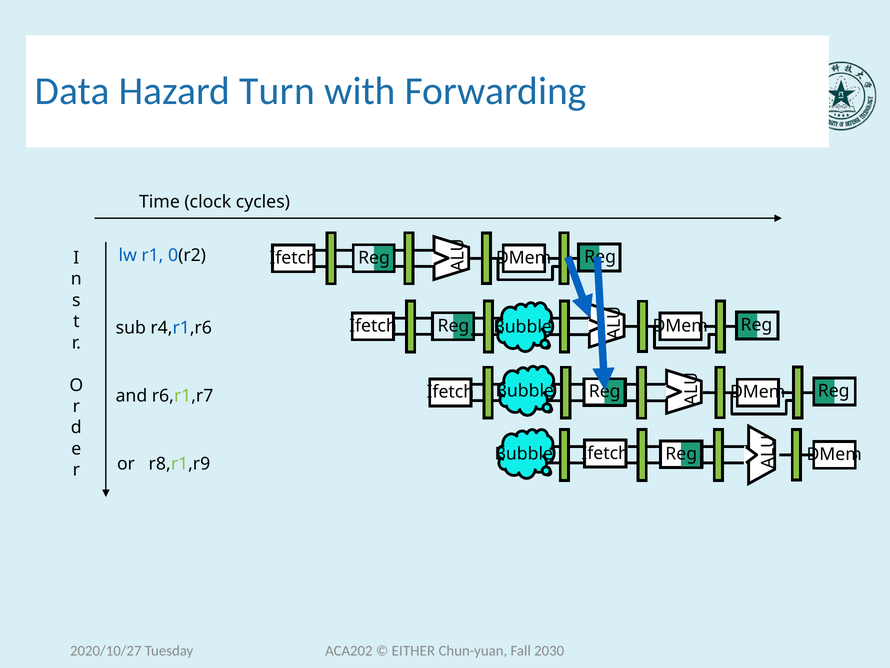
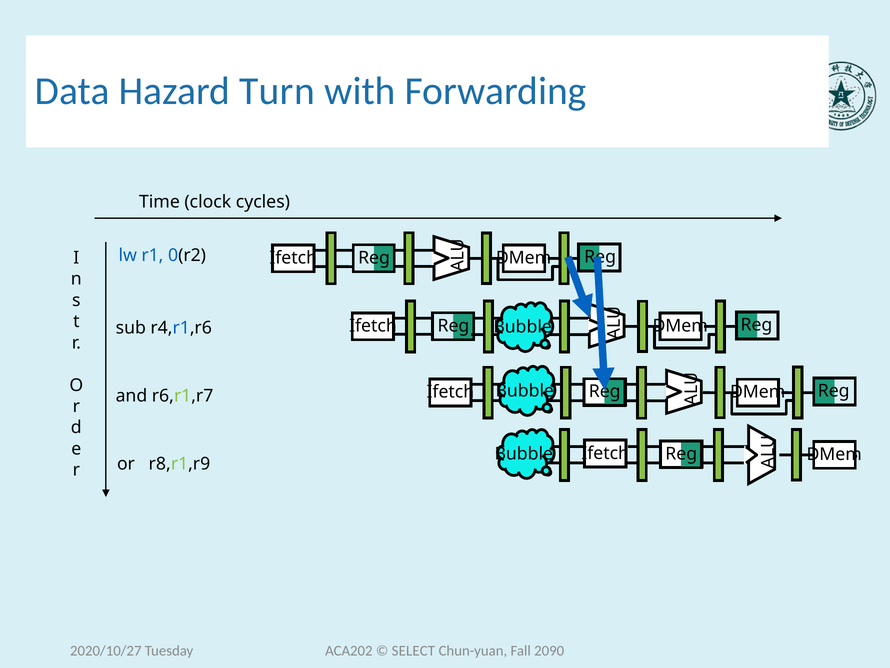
EITHER: EITHER -> SELECT
2030: 2030 -> 2090
